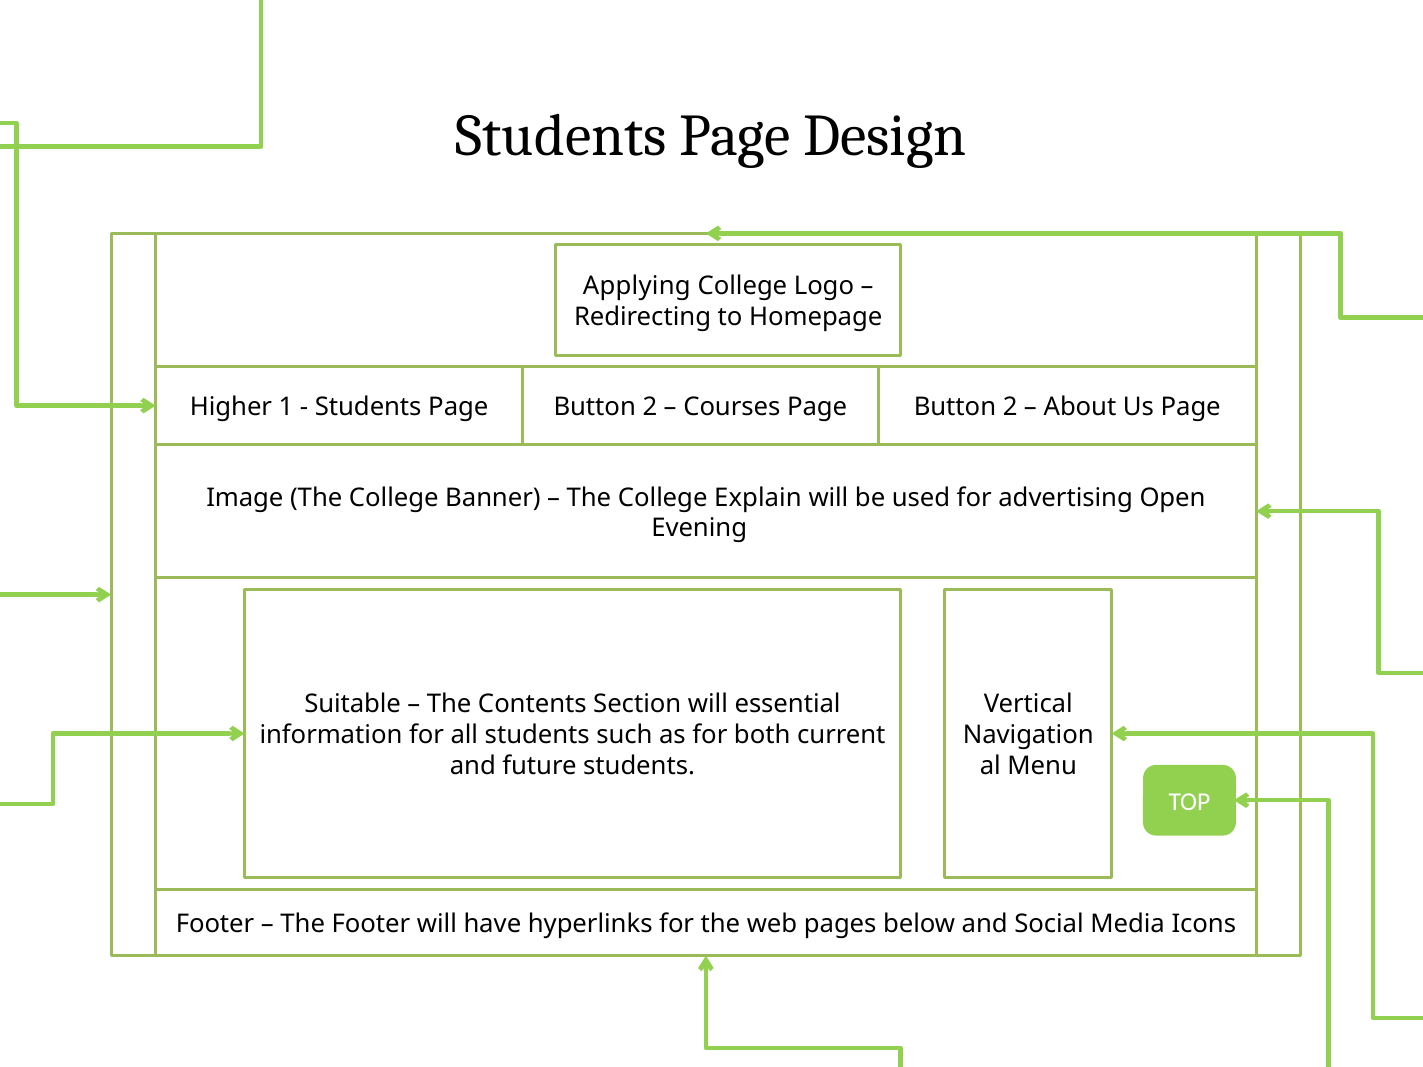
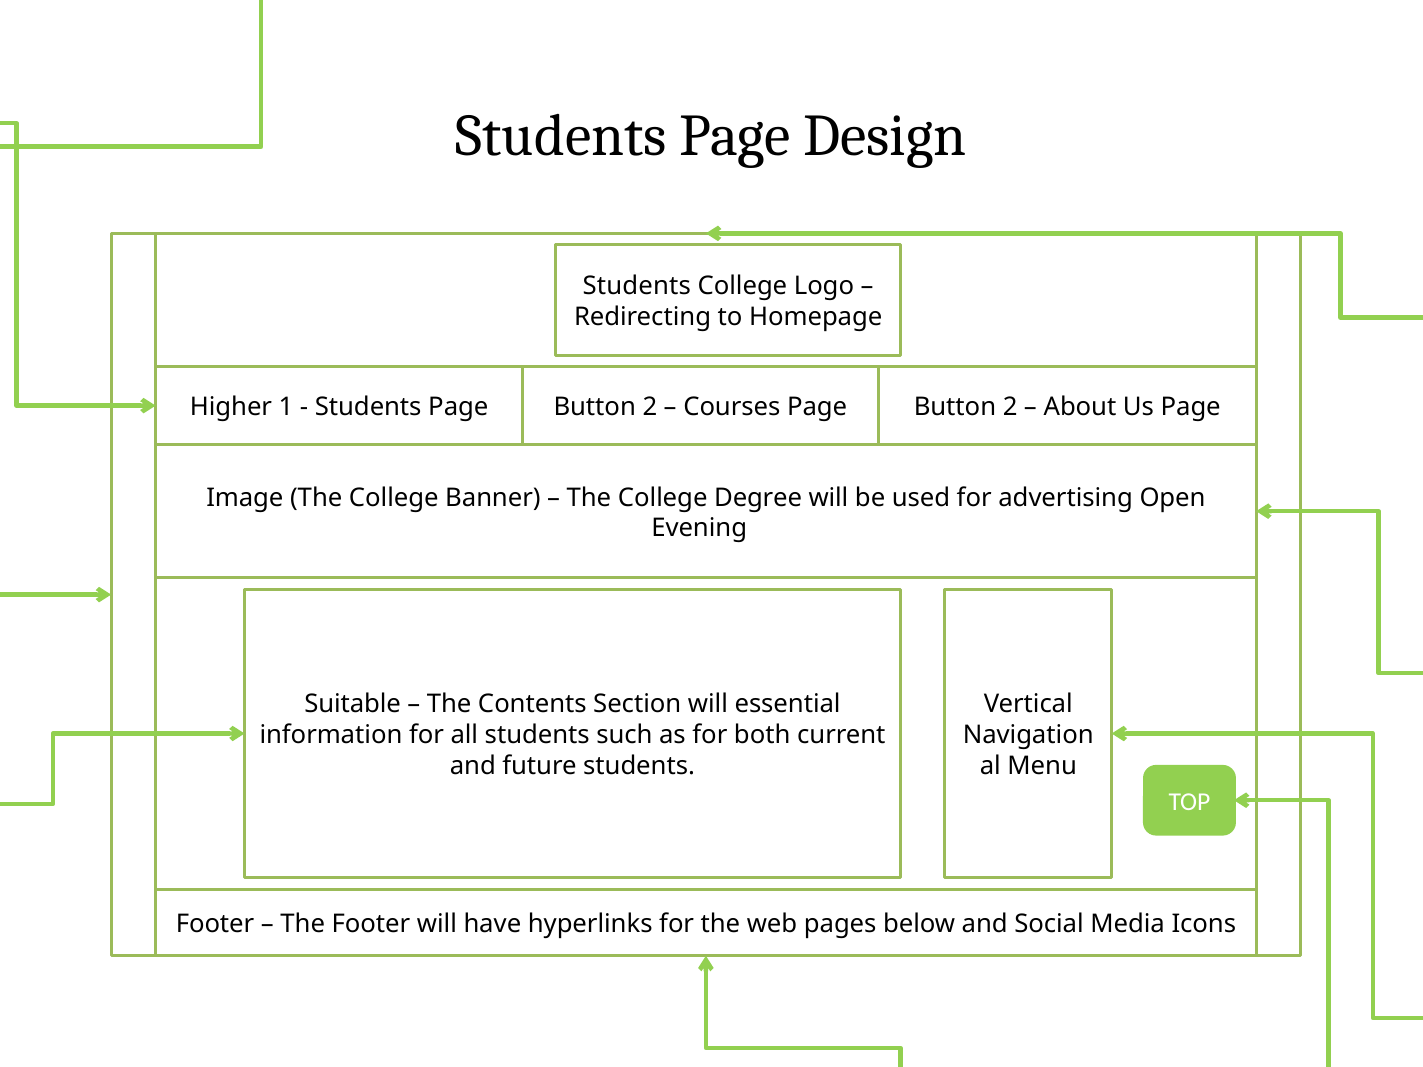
Applying at (637, 286): Applying -> Students
Explain: Explain -> Degree
